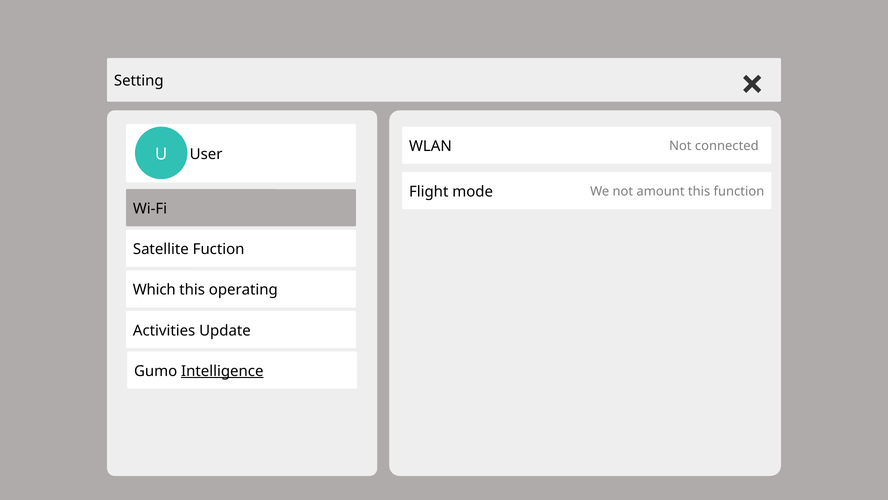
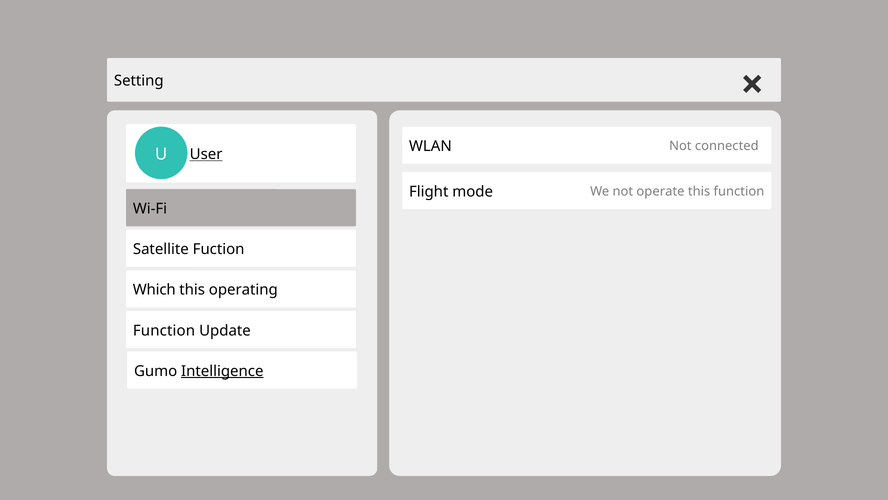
User underline: none -> present
amount: amount -> operate
Activities at (164, 330): Activities -> Function
